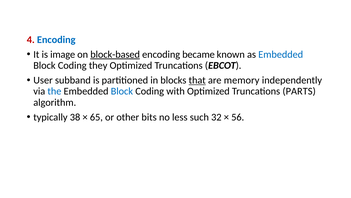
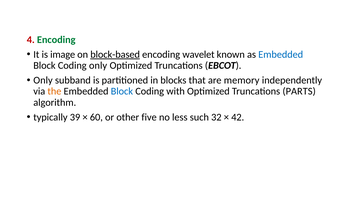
Encoding at (56, 40) colour: blue -> green
became: became -> wavelet
Coding they: they -> only
User at (43, 80): User -> Only
that underline: present -> none
the colour: blue -> orange
38: 38 -> 39
65: 65 -> 60
bits: bits -> five
56: 56 -> 42
